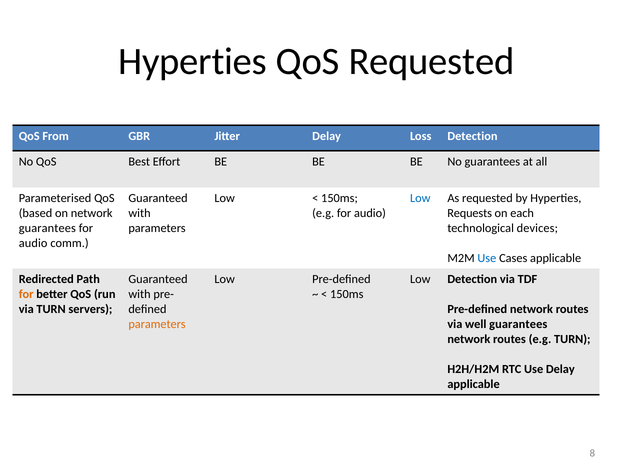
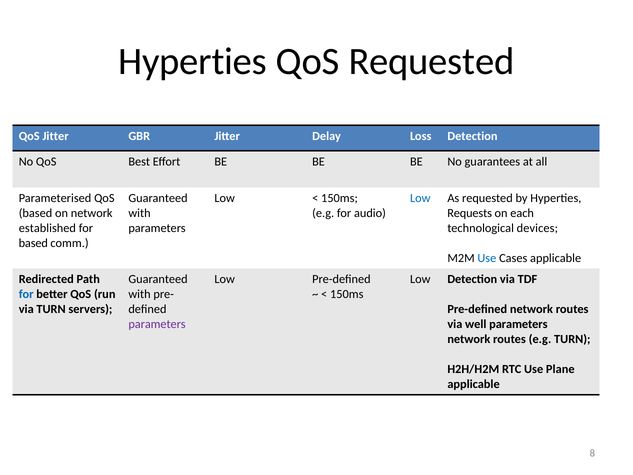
QoS From: From -> Jitter
guarantees at (47, 228): guarantees -> established
audio at (33, 243): audio -> based
for at (26, 294) colour: orange -> blue
parameters at (157, 324) colour: orange -> purple
well guarantees: guarantees -> parameters
Use Delay: Delay -> Plane
